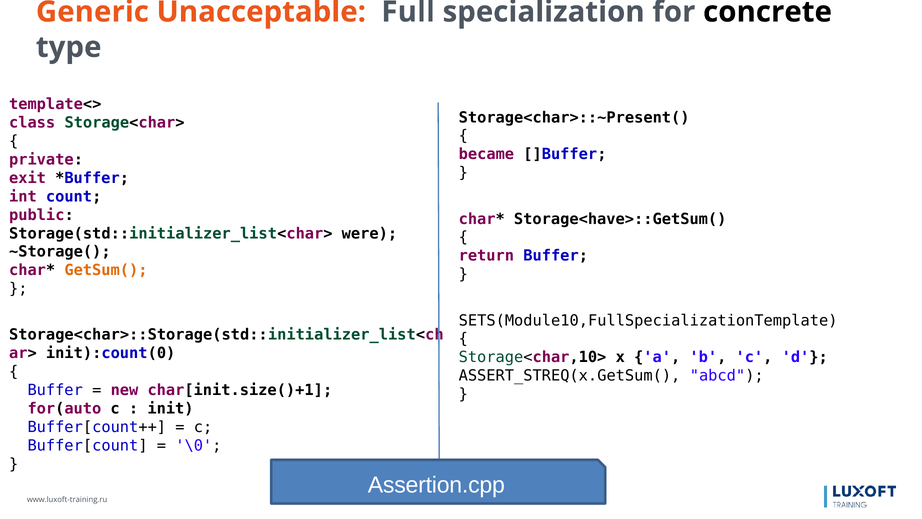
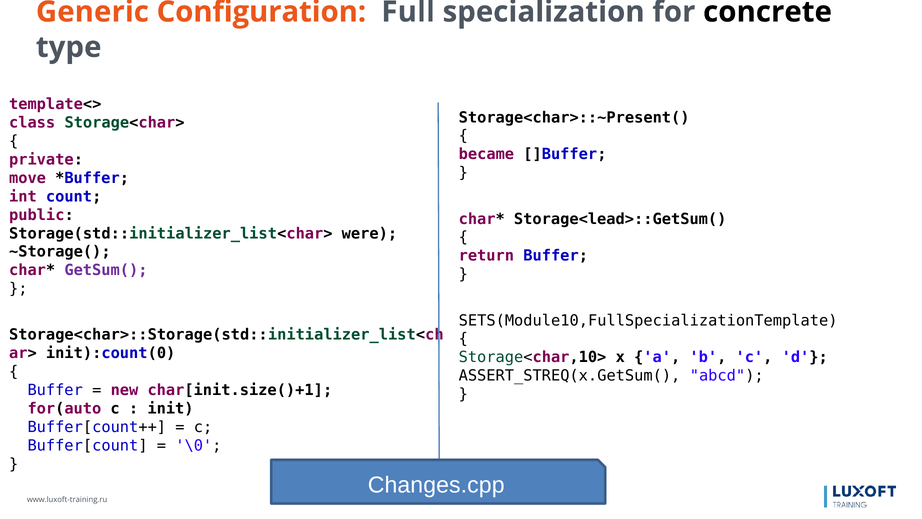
Unacceptable: Unacceptable -> Configuration
exit: exit -> move
Storage<have>::GetSum(: Storage<have>::GetSum( -> Storage<lead>::GetSum(
GetSum( colour: orange -> purple
Assertion.cpp: Assertion.cpp -> Changes.cpp
